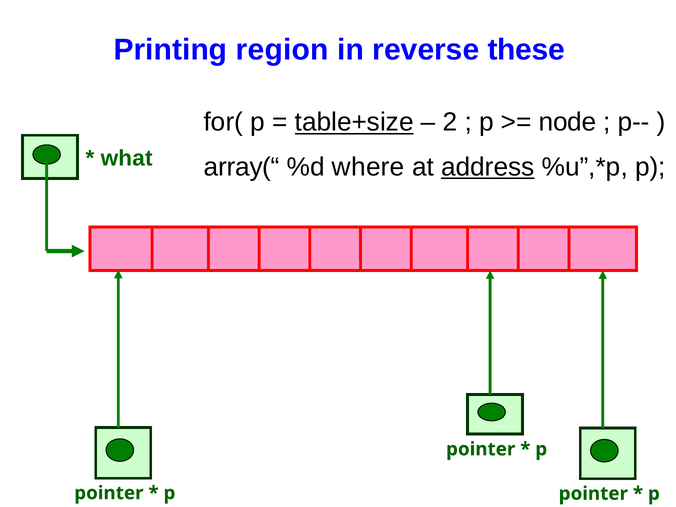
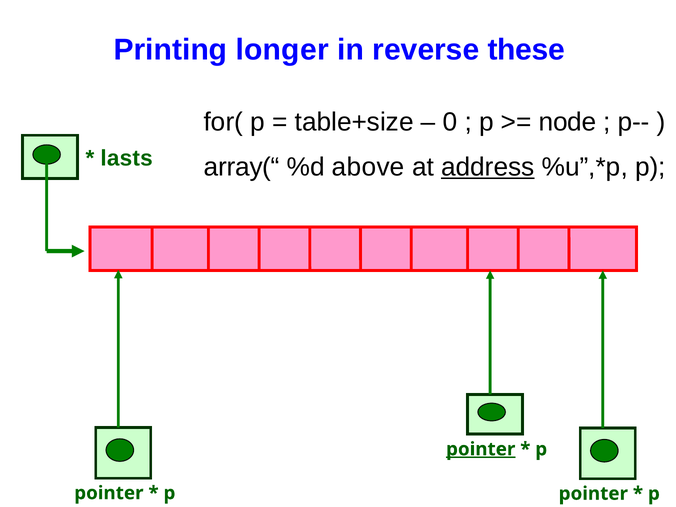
region: region -> longer
table+size underline: present -> none
2: 2 -> 0
what: what -> lasts
where: where -> above
pointer at (481, 449) underline: none -> present
